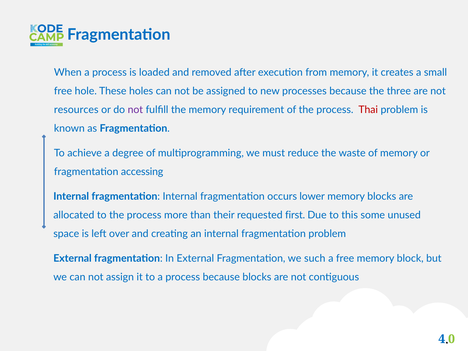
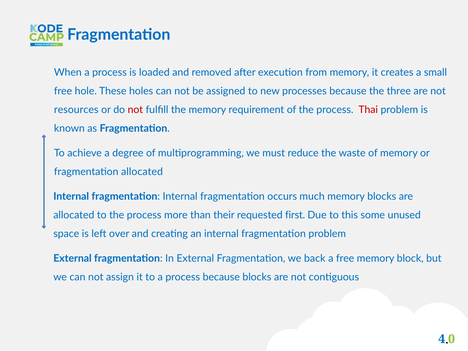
not at (135, 110) colour: purple -> red
fragmentation accessing: accessing -> allocated
lower: lower -> much
such: such -> back
